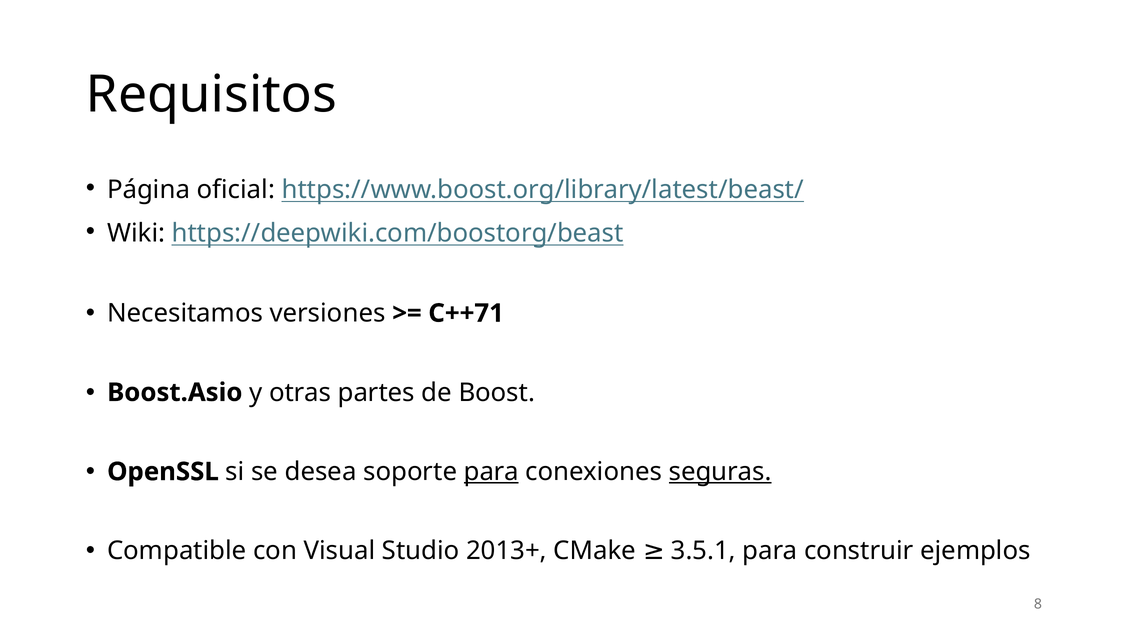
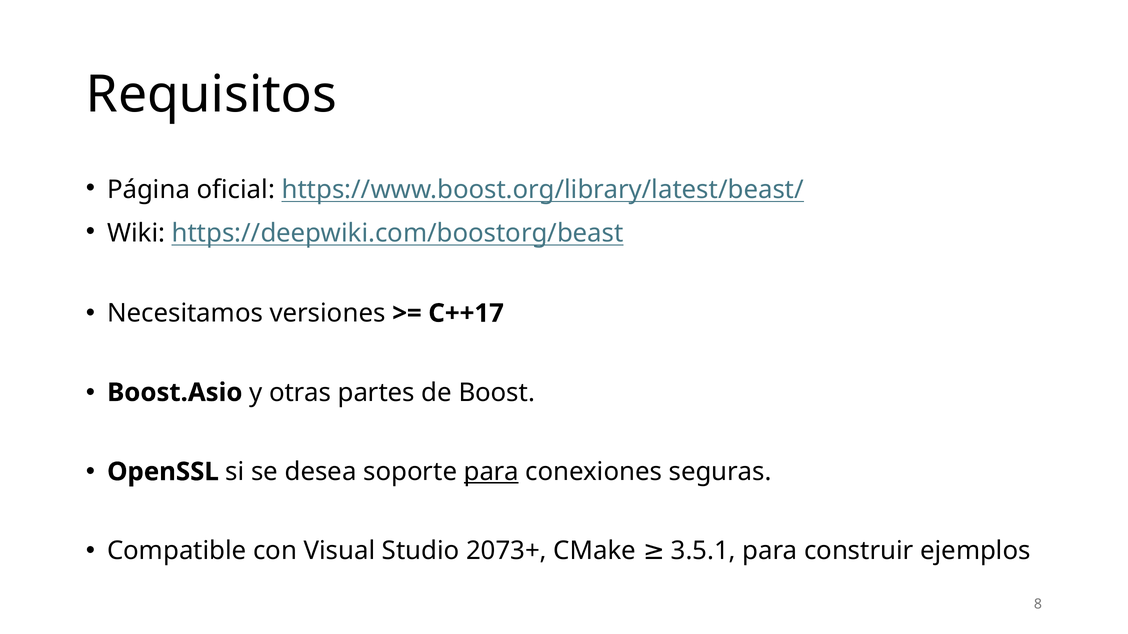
C++71: C++71 -> C++17
seguras underline: present -> none
2013+: 2013+ -> 2073+
